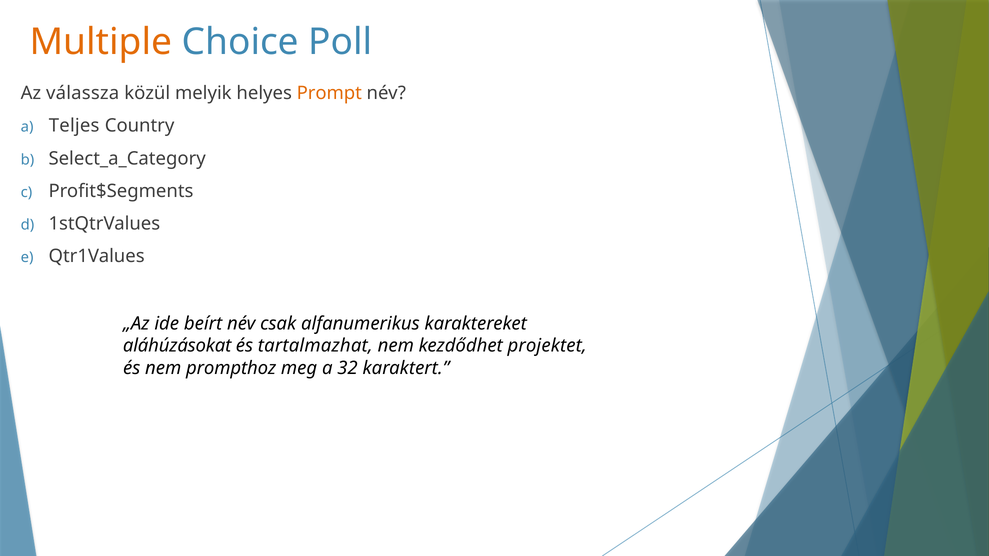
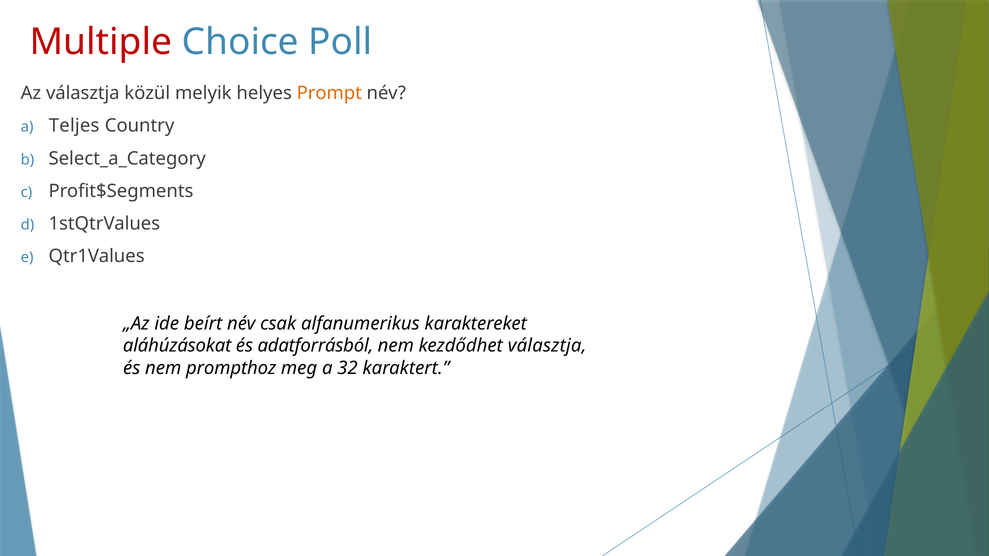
Multiple colour: orange -> red
Az válassza: válassza -> választja
tartalmazhat: tartalmazhat -> adatforrásból
kezdődhet projektet: projektet -> választja
